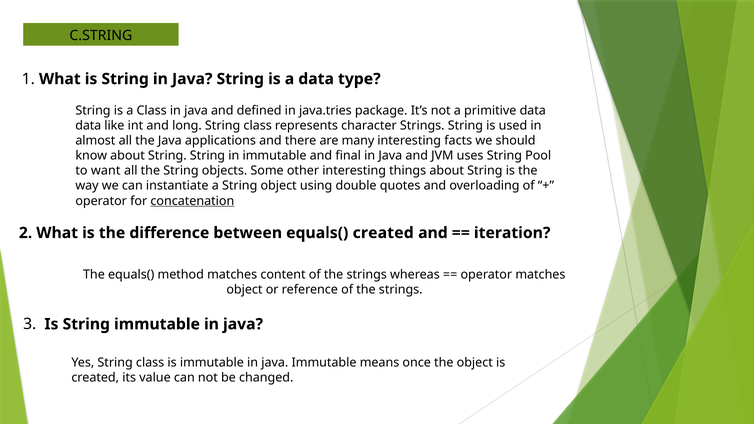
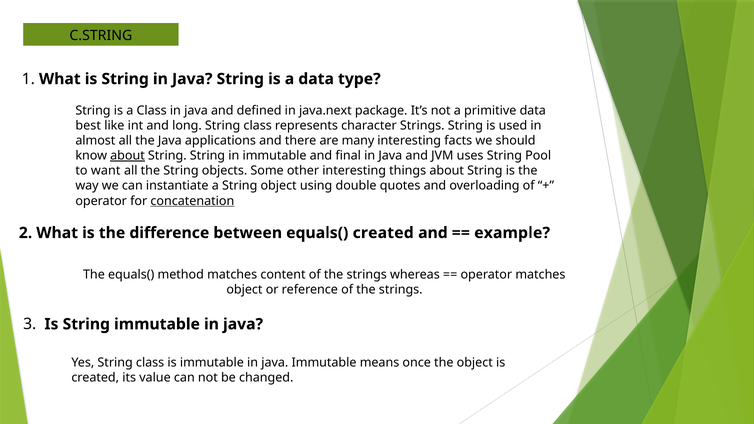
java.tries: java.tries -> java.next
data at (88, 126): data -> best
about at (128, 156) underline: none -> present
iteration: iteration -> example
